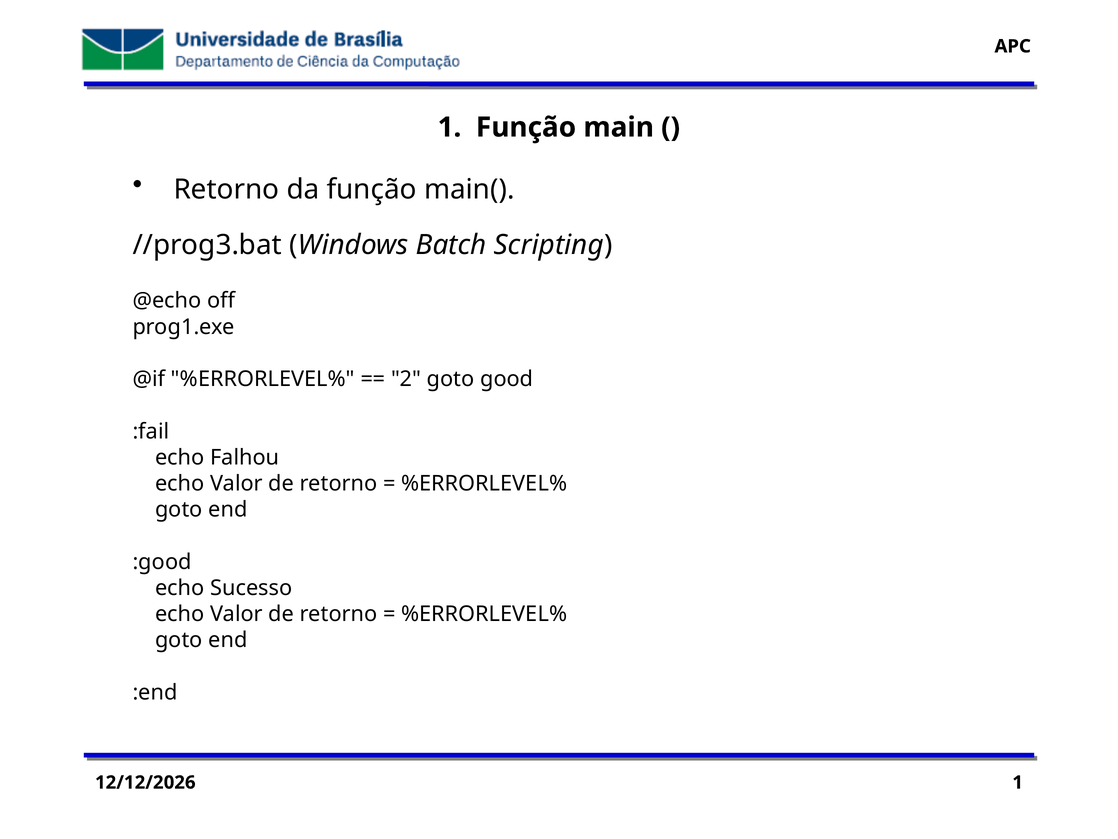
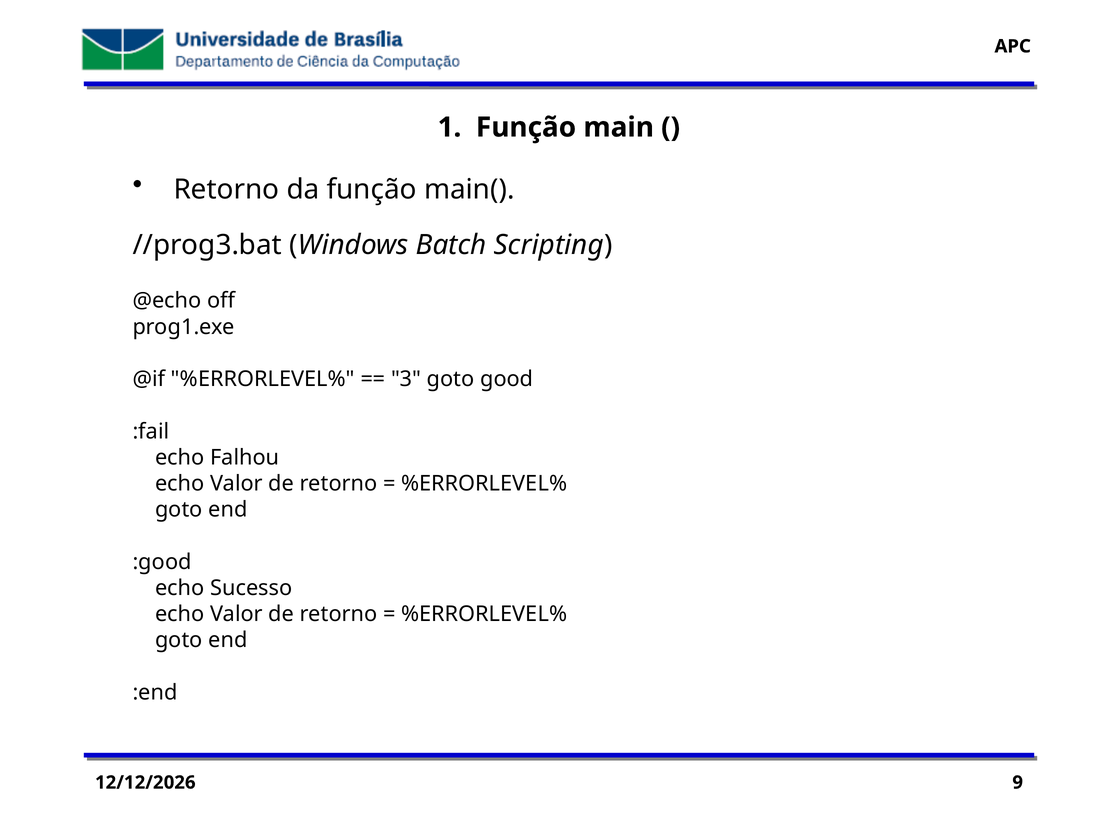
2: 2 -> 3
1 at (1018, 782): 1 -> 9
